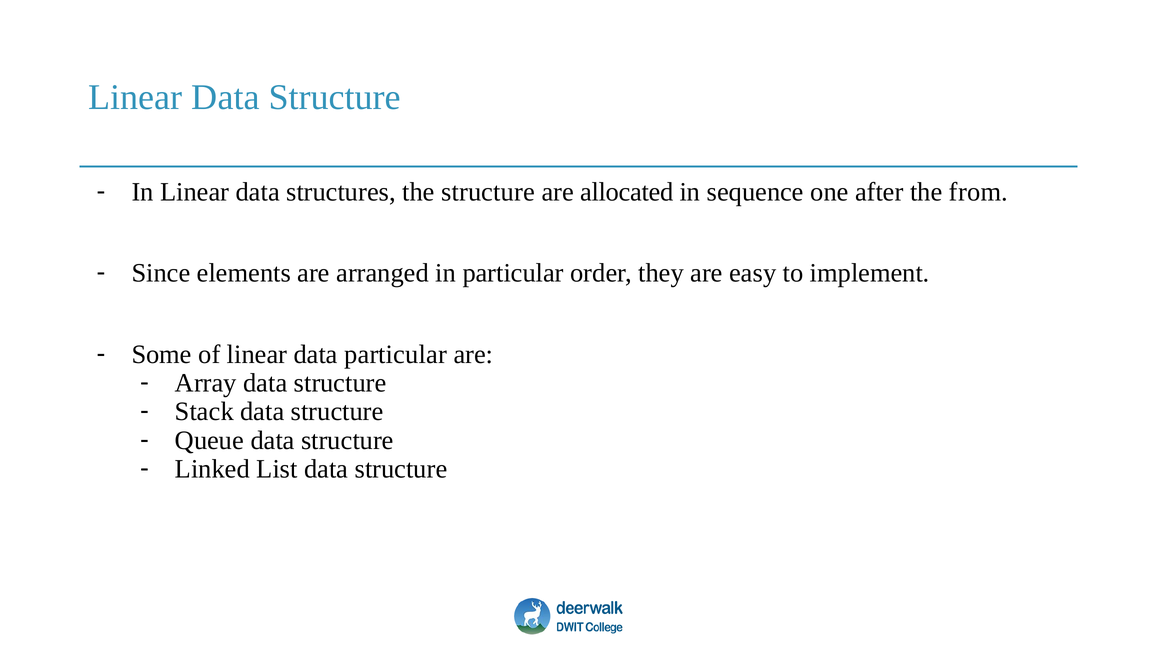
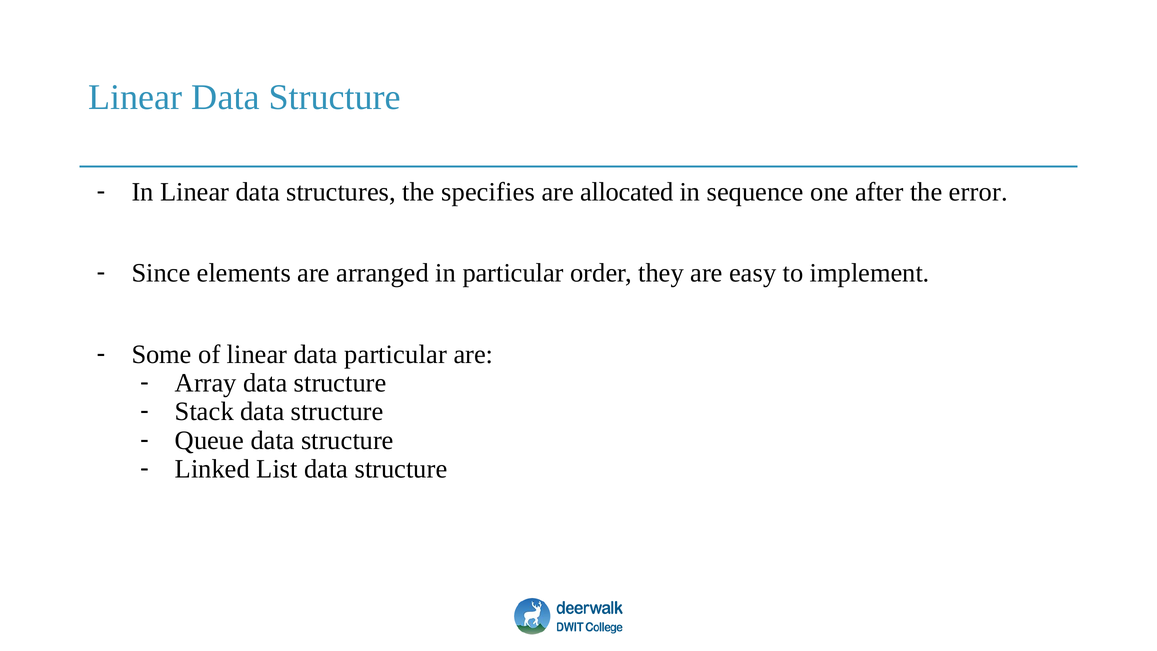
the structure: structure -> specifies
from: from -> error
